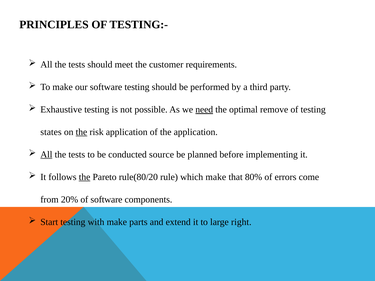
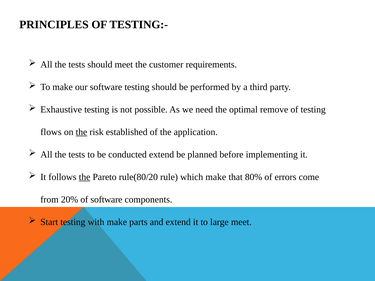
need underline: present -> none
states: states -> flows
risk application: application -> established
All at (46, 155) underline: present -> none
conducted source: source -> extend
large right: right -> meet
